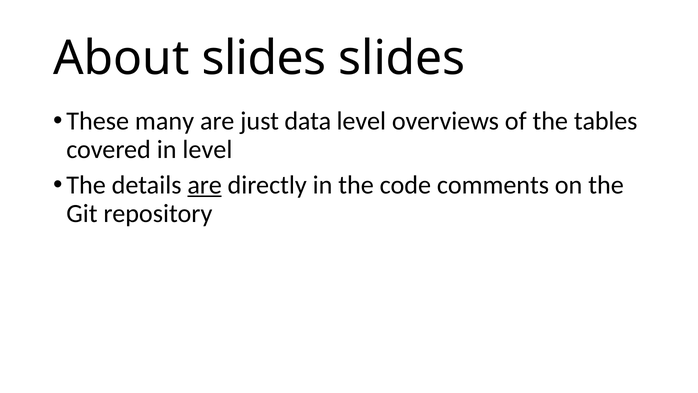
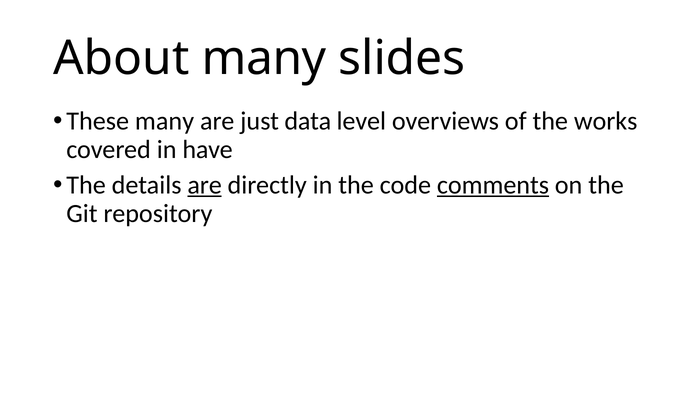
About slides: slides -> many
tables: tables -> works
in level: level -> have
comments underline: none -> present
